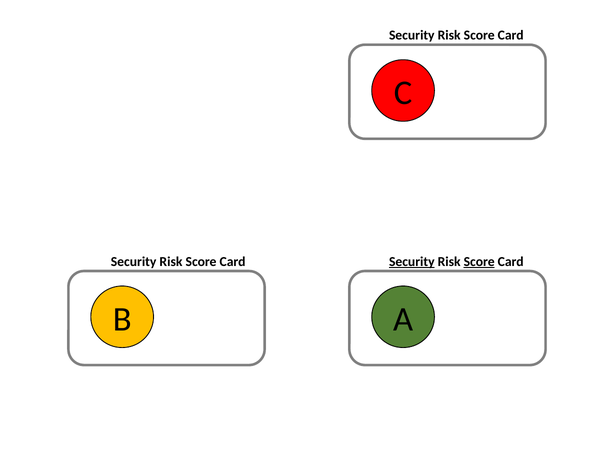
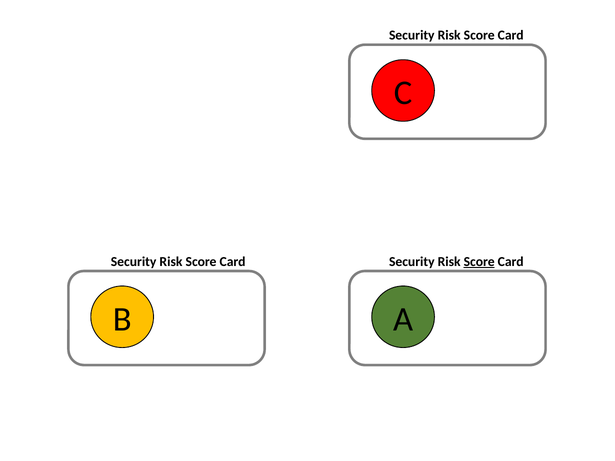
Security at (412, 262) underline: present -> none
